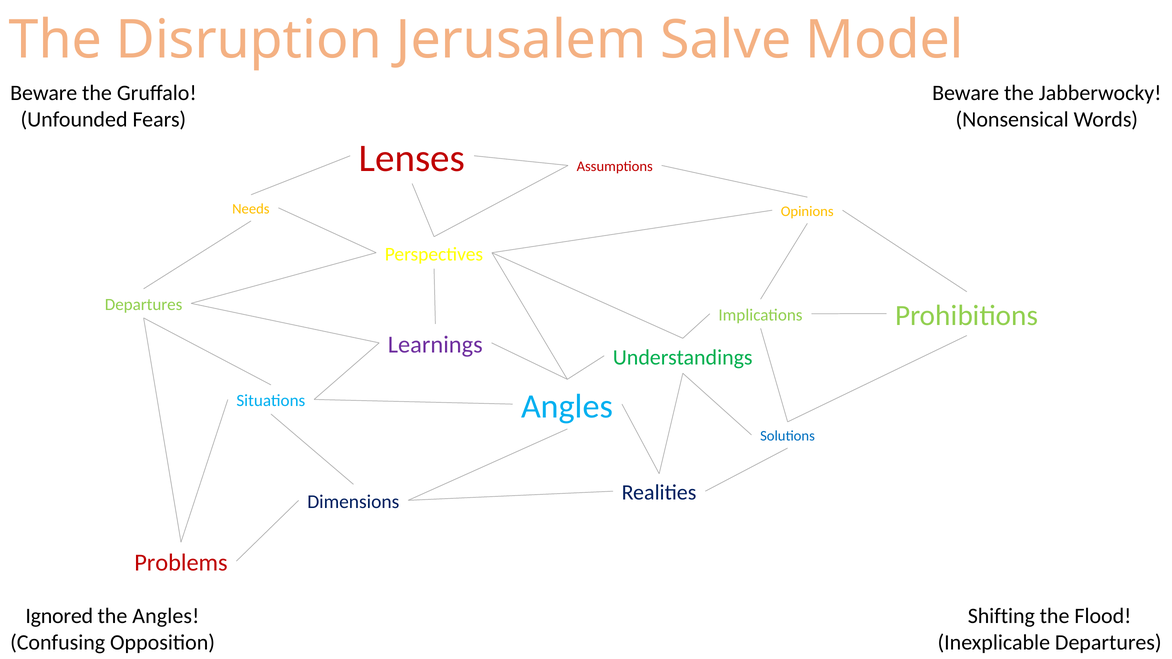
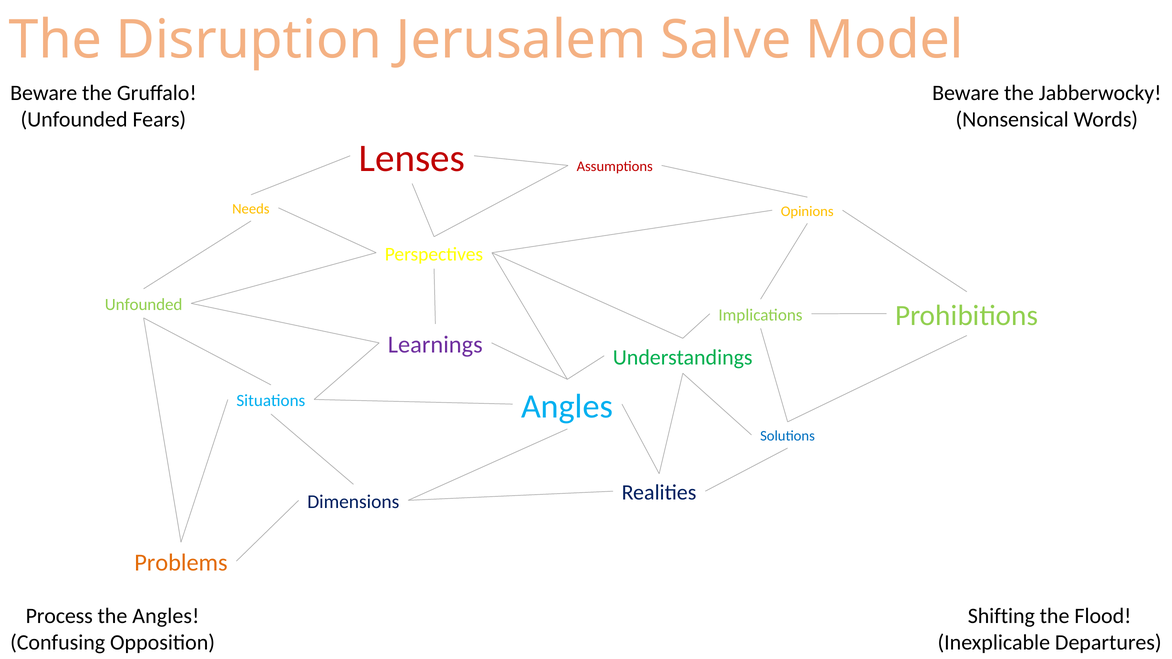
Departures at (144, 305): Departures -> Unfounded
Problems colour: red -> orange
Ignored: Ignored -> Process
